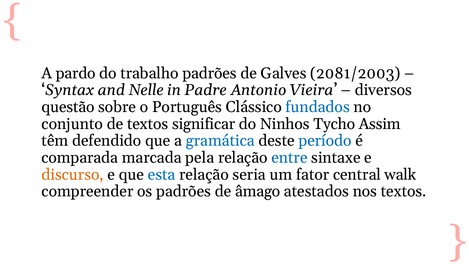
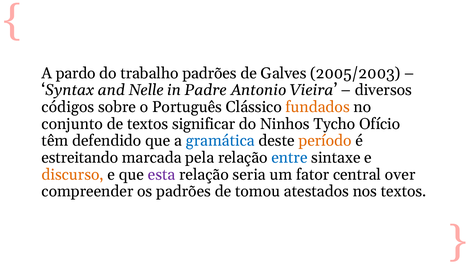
2081/2003: 2081/2003 -> 2005/2003
questão: questão -> códigos
fundados colour: blue -> orange
Assim: Assim -> Ofício
período colour: blue -> orange
comparada: comparada -> estreitando
esta colour: blue -> purple
walk: walk -> over
âmago: âmago -> tomou
